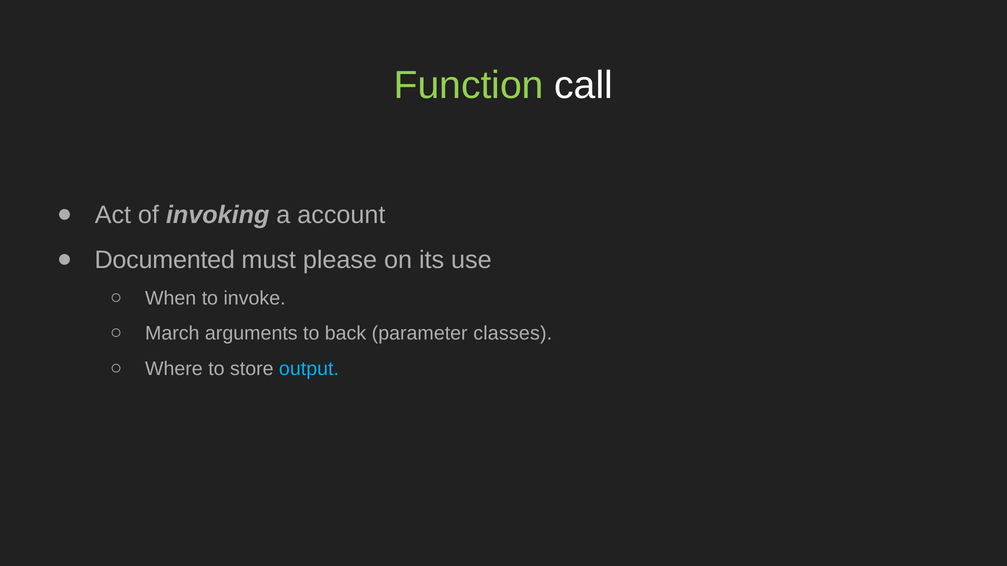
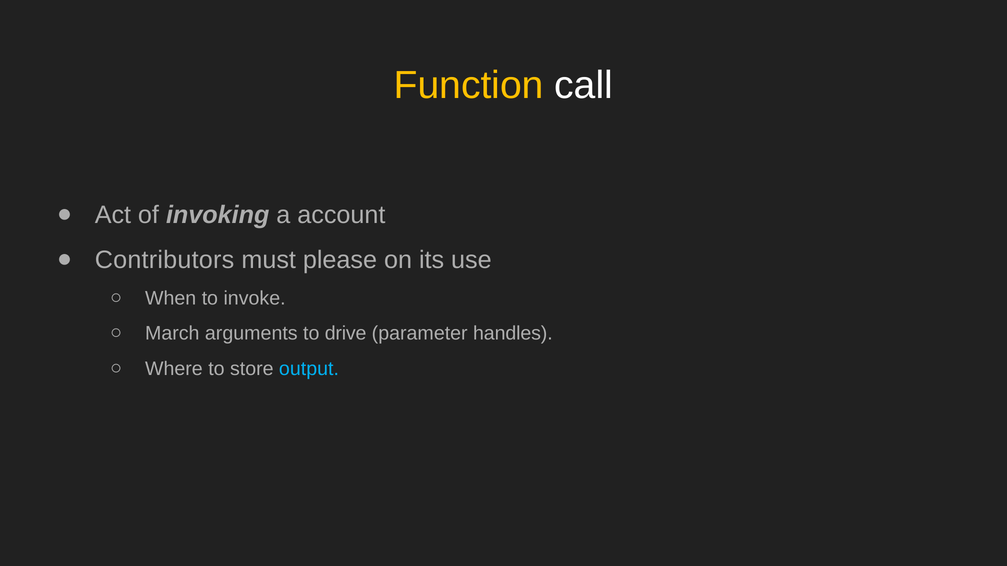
Function colour: light green -> yellow
Documented: Documented -> Contributors
back: back -> drive
classes: classes -> handles
